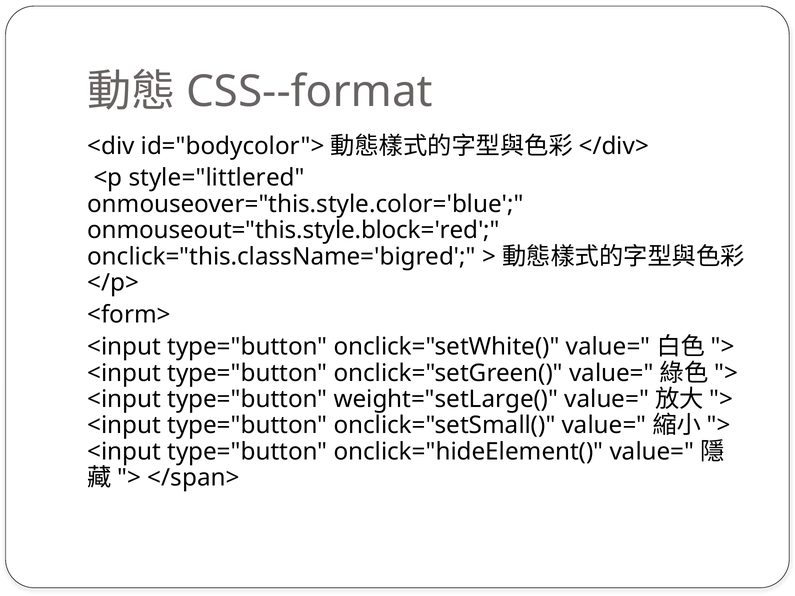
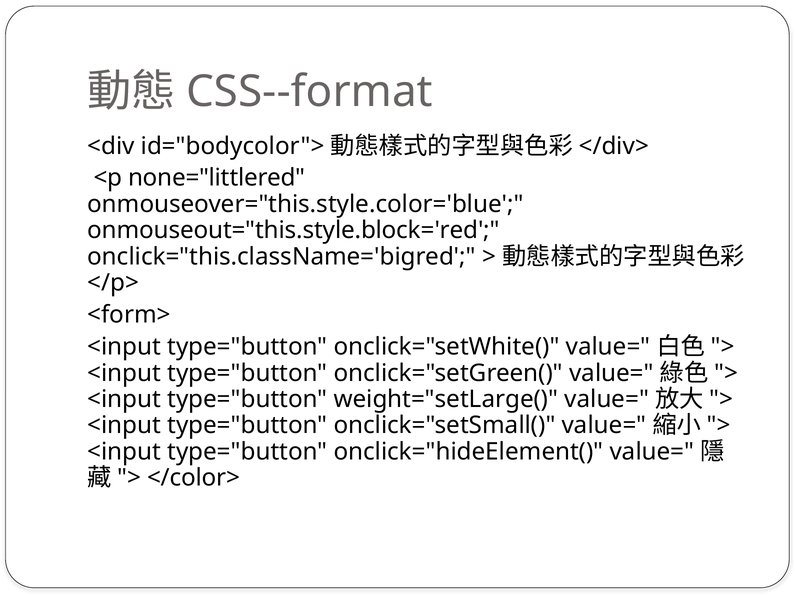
style="littlered: style="littlered -> none="littlered
</span>: </span> -> </color>
